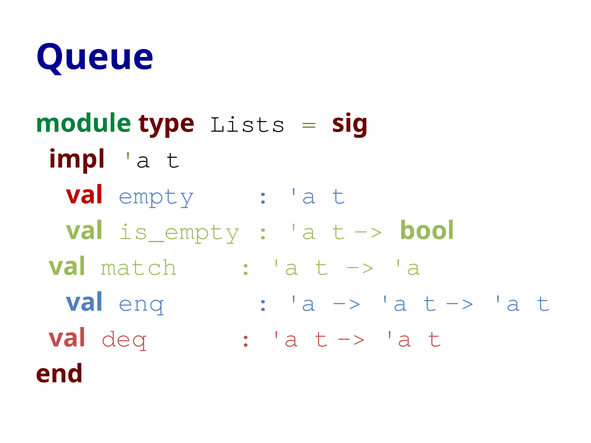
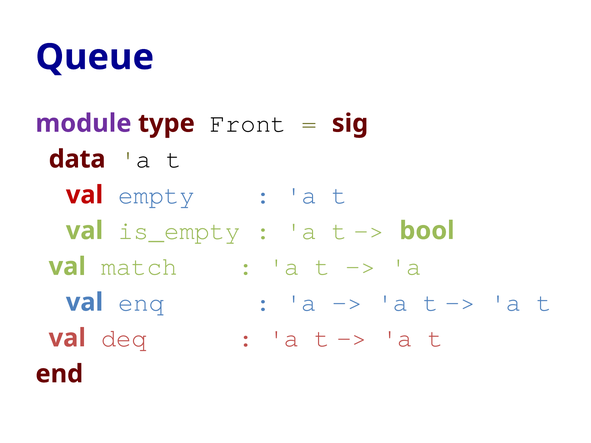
module colour: green -> purple
Lists: Lists -> Front
impl: impl -> data
